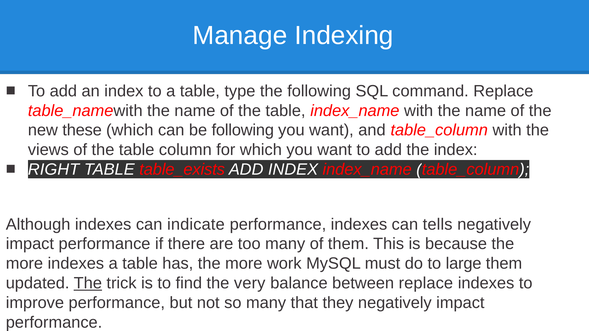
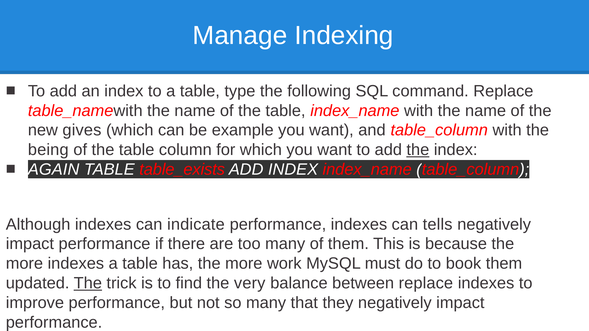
these: these -> gives
be following: following -> example
views: views -> being
the at (418, 150) underline: none -> present
RIGHT: RIGHT -> AGAIN
large: large -> book
